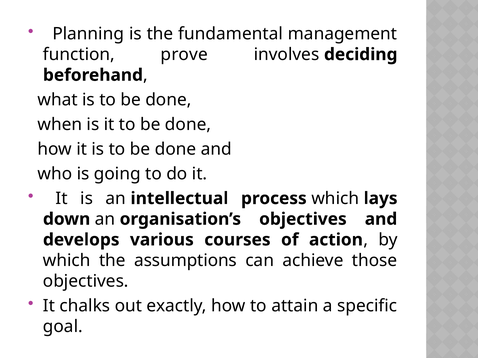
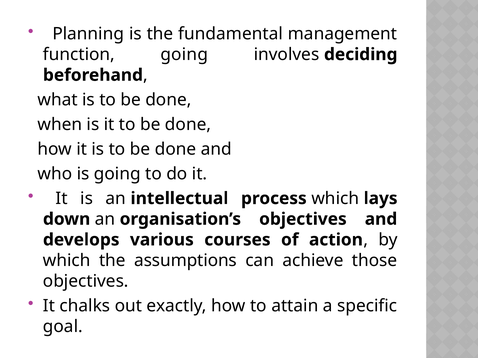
function prove: prove -> going
